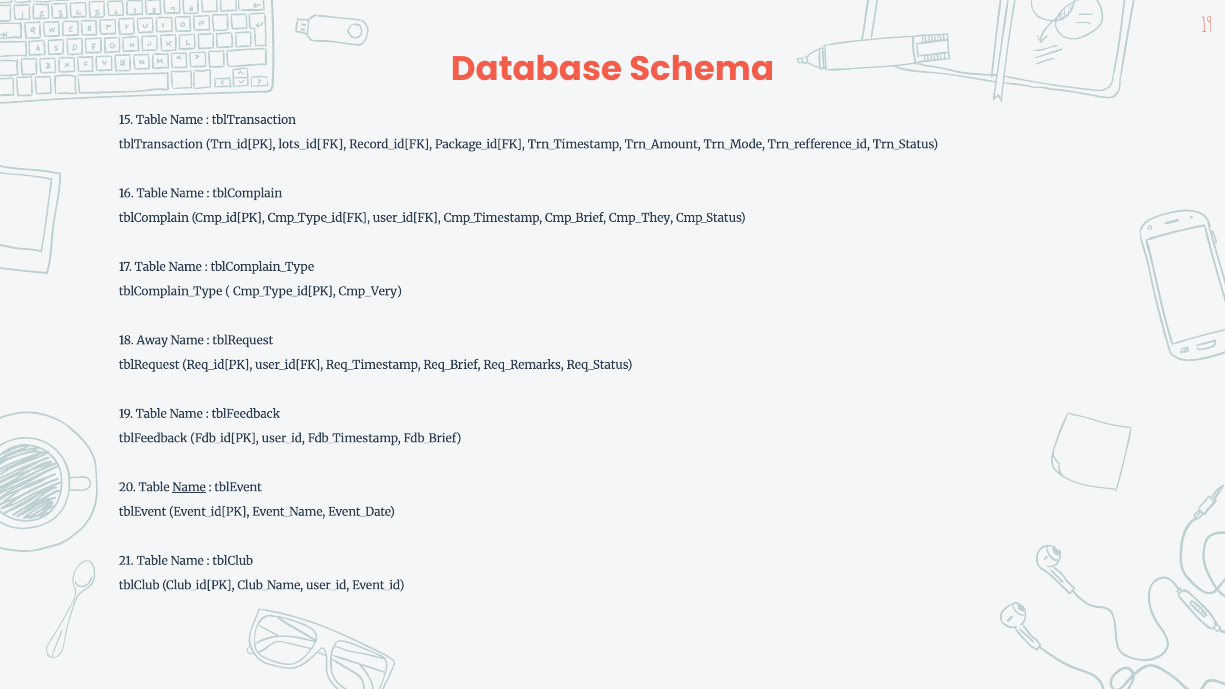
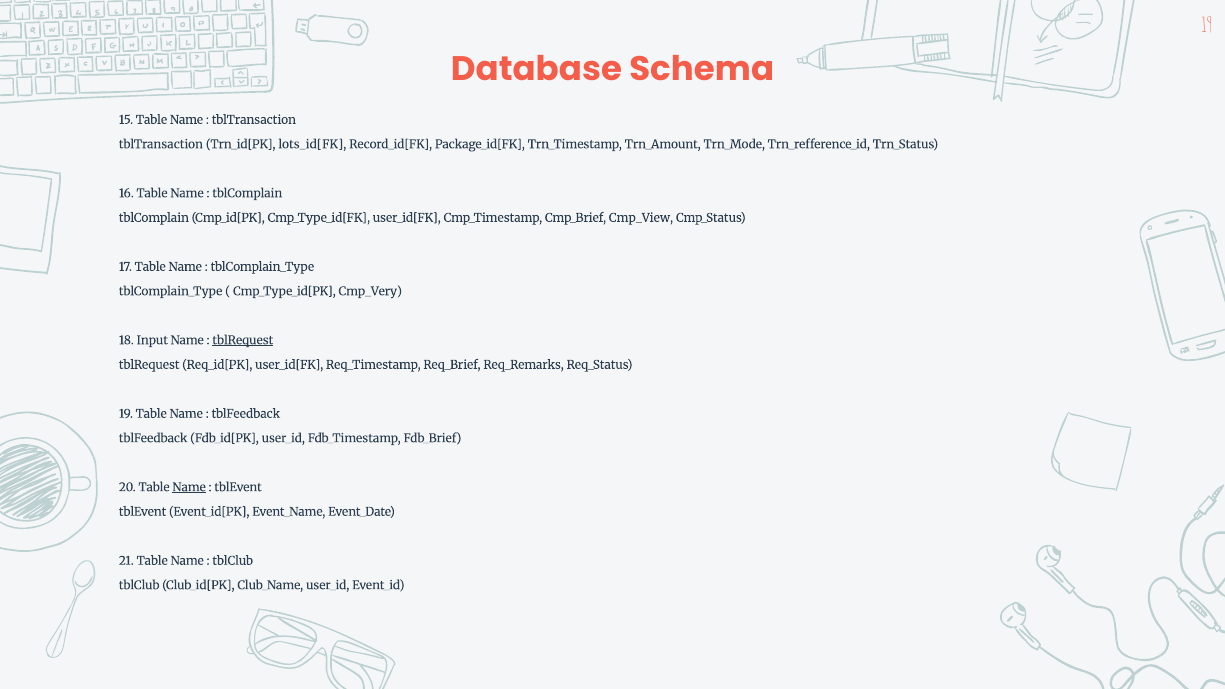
Cmp_They: Cmp_They -> Cmp_View
Away: Away -> Input
tblRequest at (243, 340) underline: none -> present
